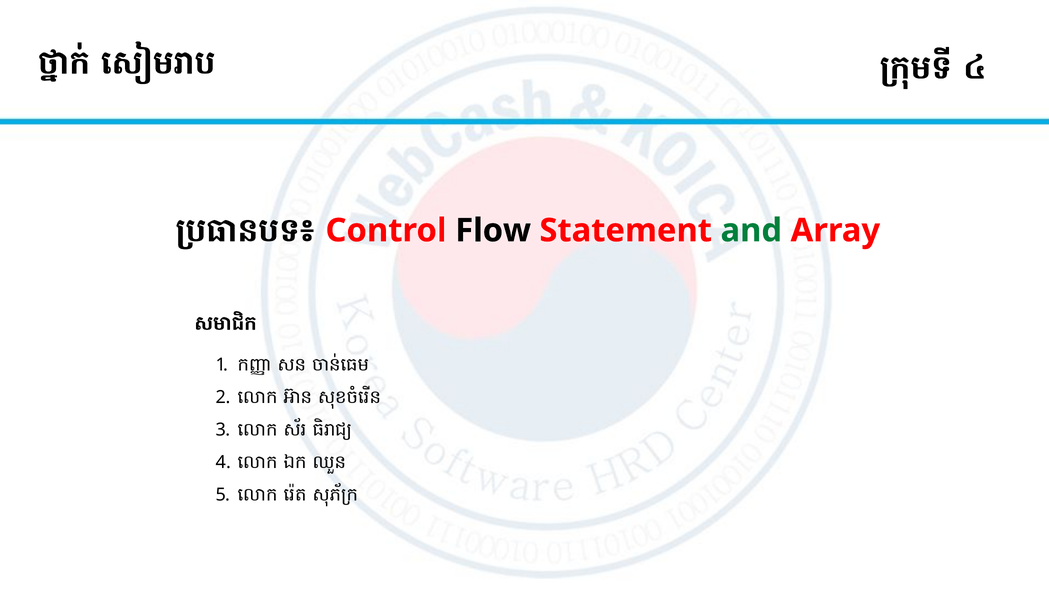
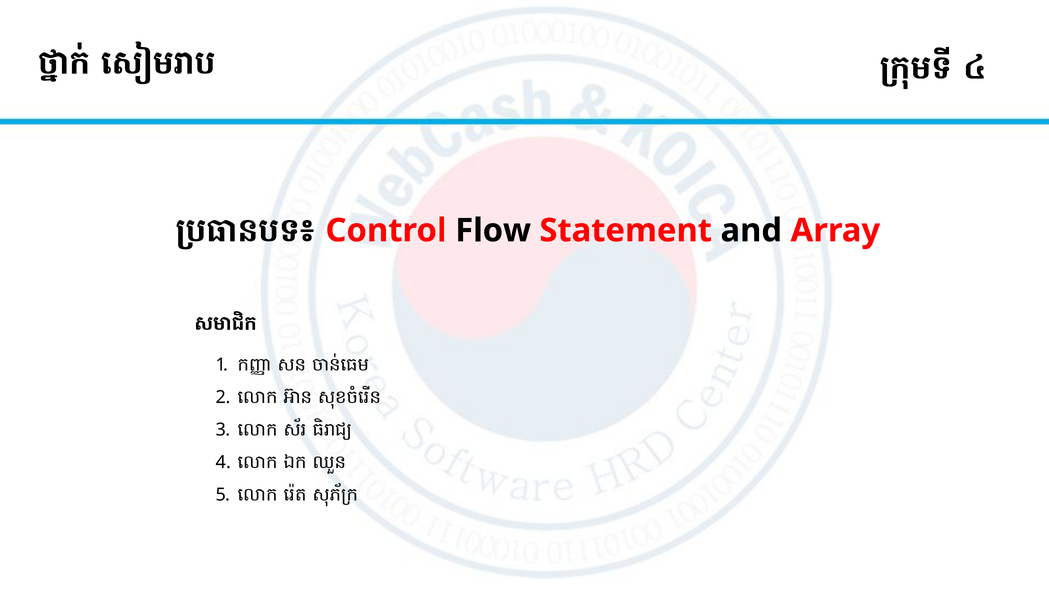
and colour: green -> black
